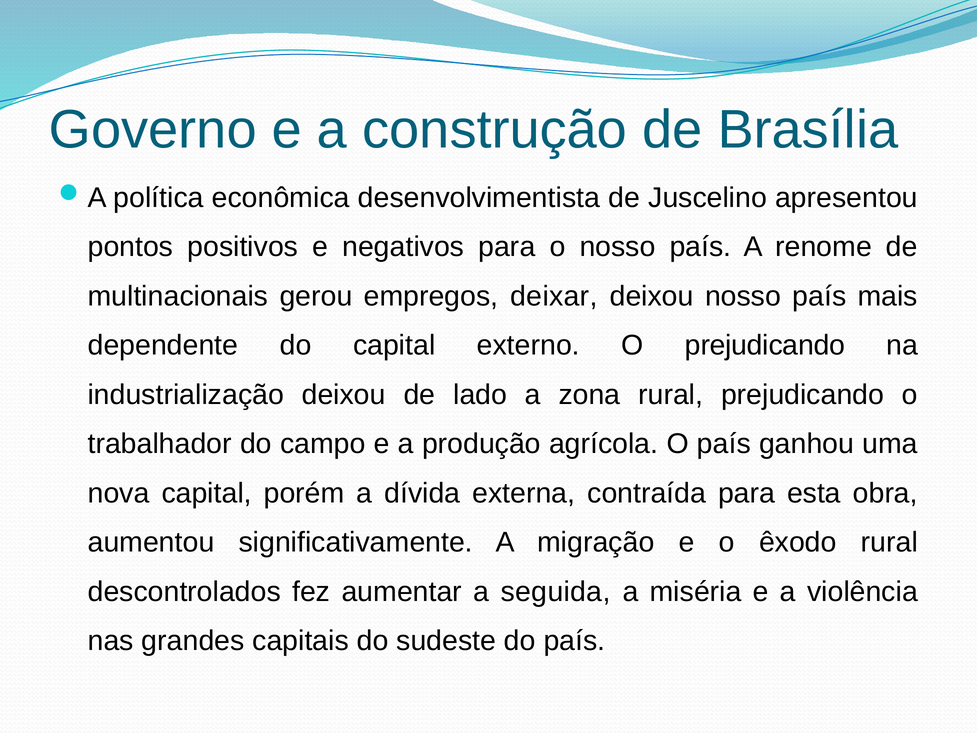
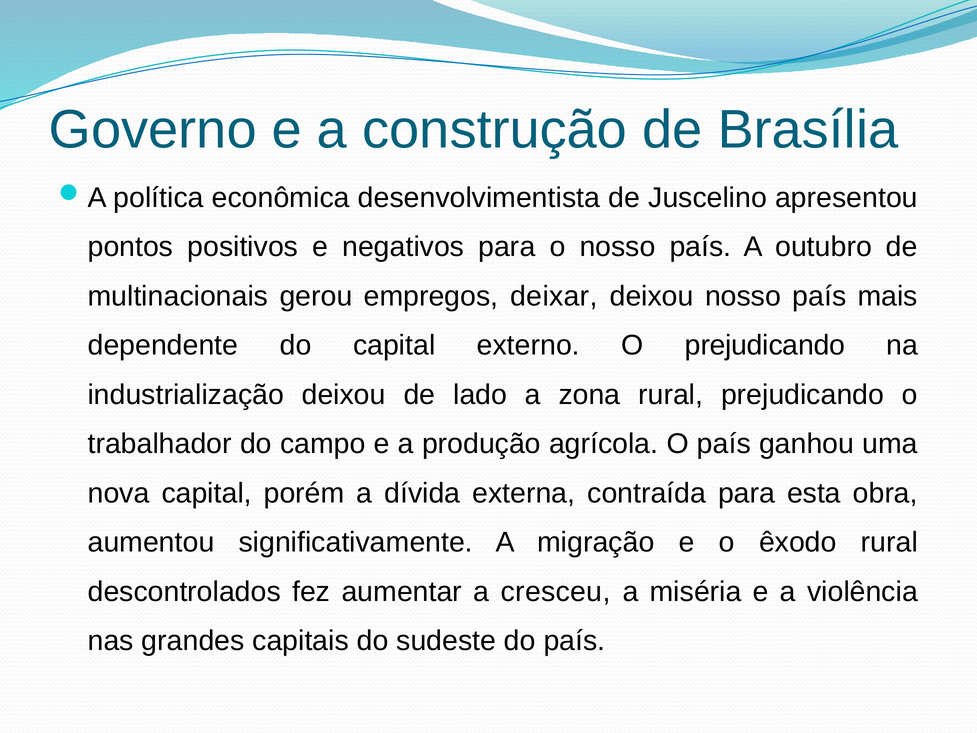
renome: renome -> outubro
seguida: seguida -> cresceu
